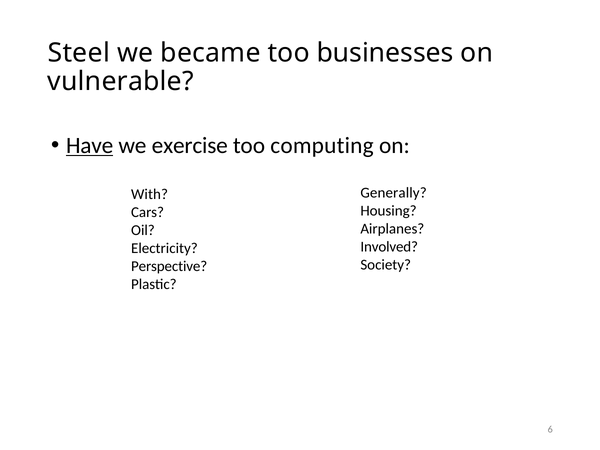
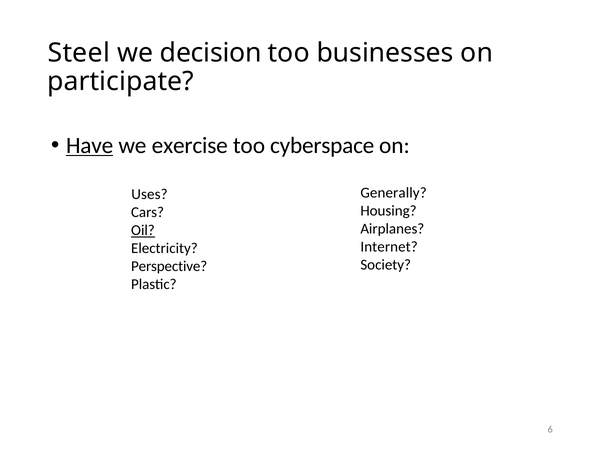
became: became -> decision
vulnerable: vulnerable -> participate
computing: computing -> cyberspace
With: With -> Uses
Oil underline: none -> present
Involved: Involved -> Internet
